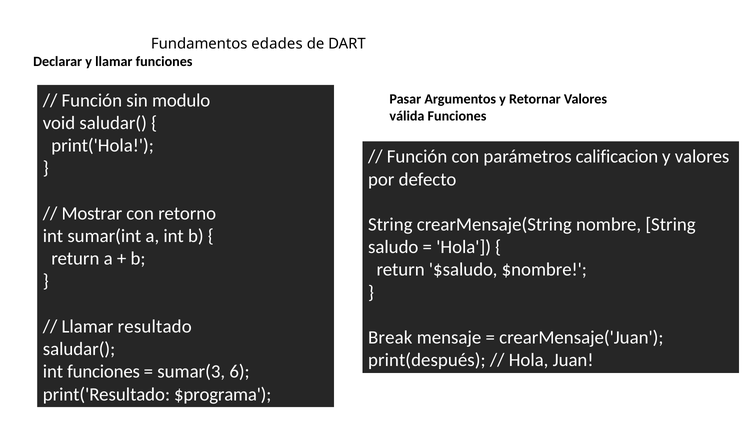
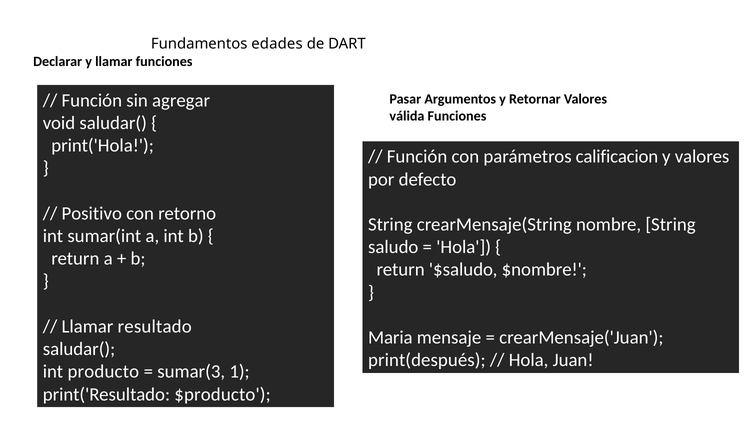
modulo: modulo -> agregar
Mostrar: Mostrar -> Positivo
Break: Break -> Maria
int funciones: funciones -> producto
6: 6 -> 1
$programa: $programa -> $producto
